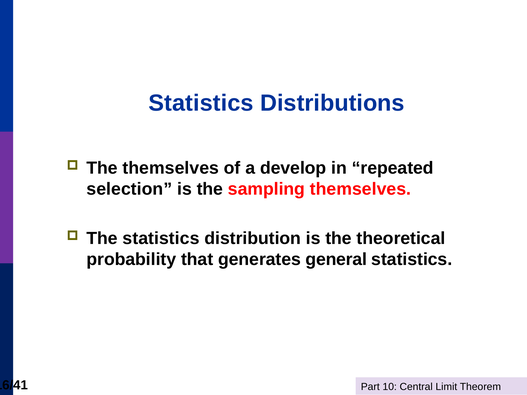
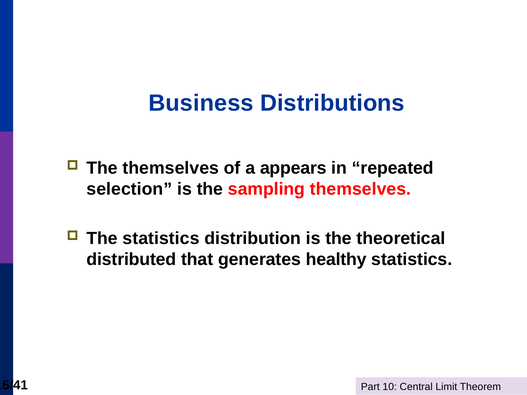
Statistics at (201, 103): Statistics -> Business
develop: develop -> appears
probability: probability -> distributed
general: general -> healthy
